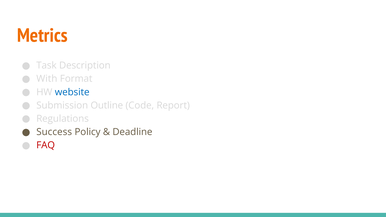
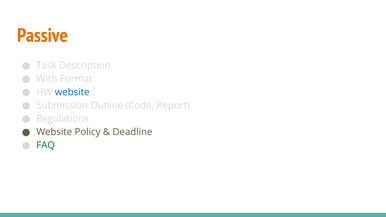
Metrics: Metrics -> Passive
Success at (54, 132): Success -> Website
FAQ colour: red -> green
